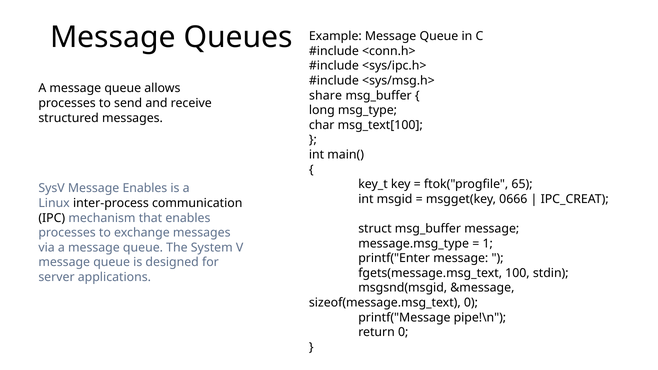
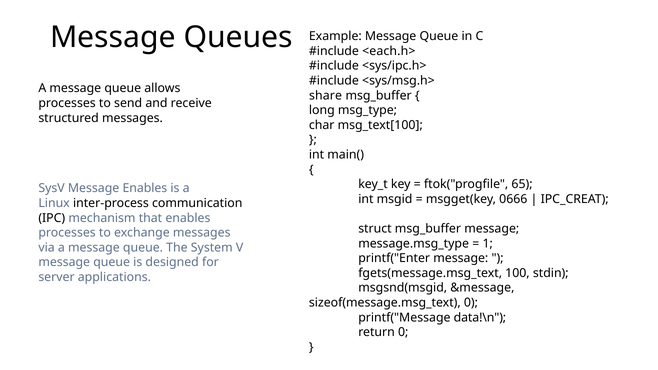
<conn.h>: <conn.h> -> <each.h>
pipe!\n: pipe!\n -> data!\n
